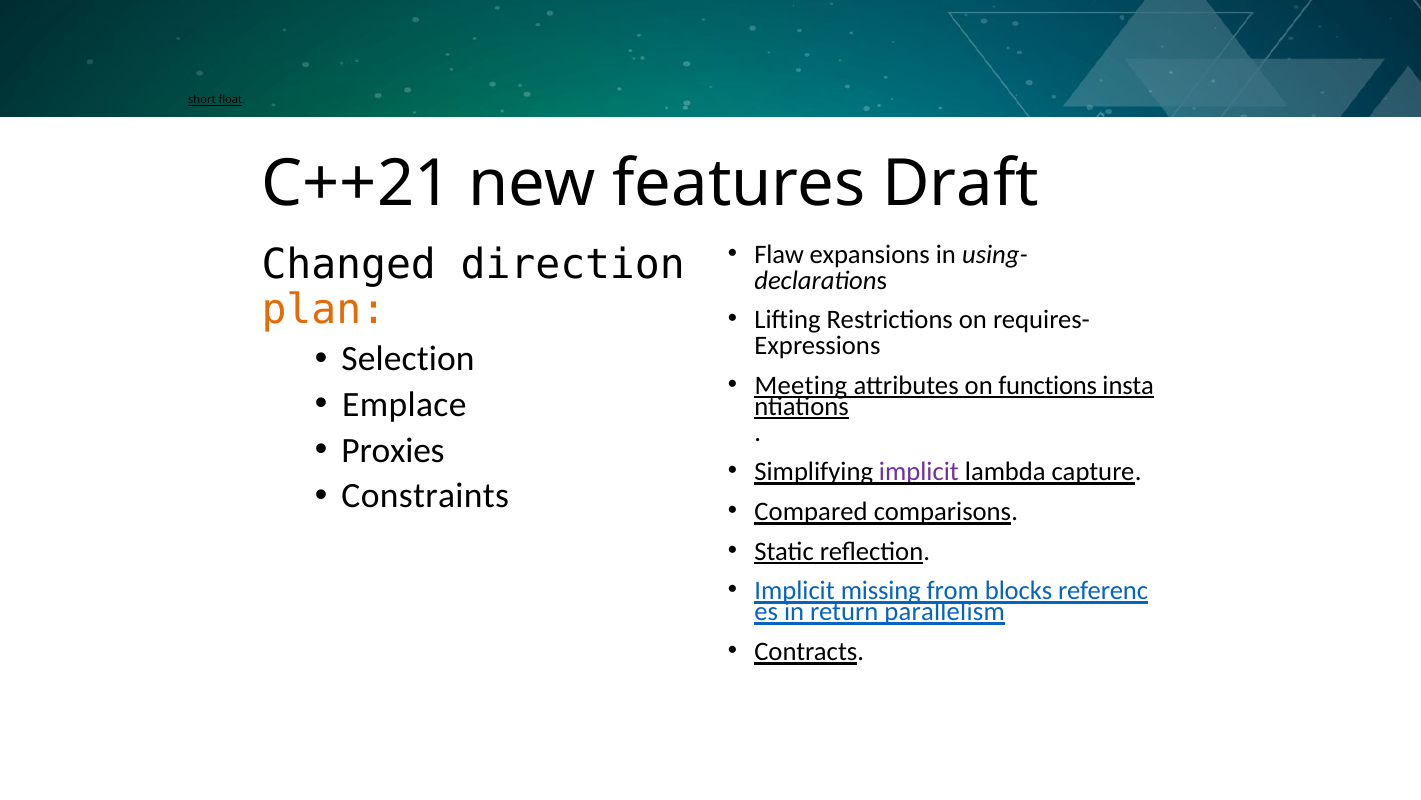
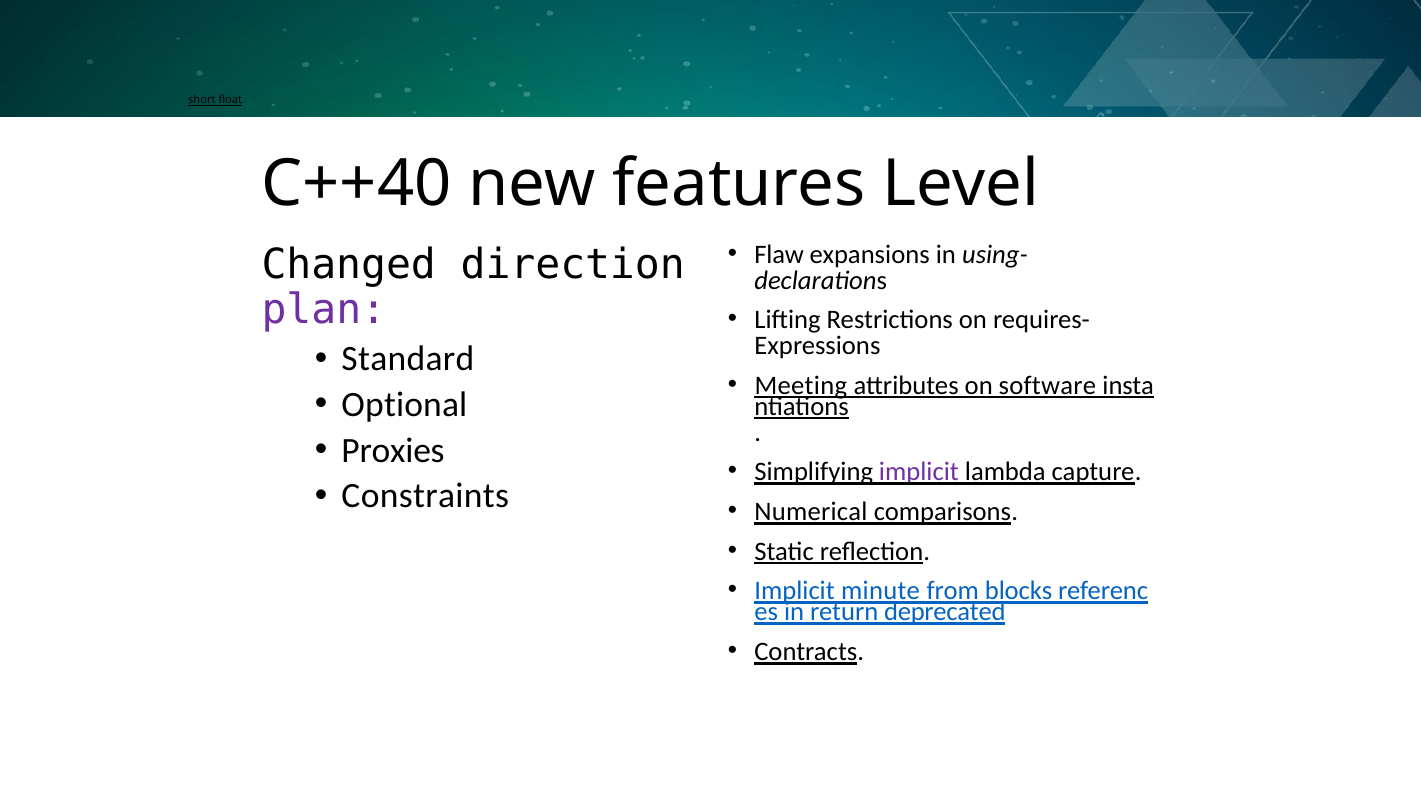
C++21: C++21 -> C++40
Draft: Draft -> Level
plan colour: orange -> purple
Selection: Selection -> Standard
functions: functions -> software
Emplace: Emplace -> Optional
Compared: Compared -> Numerical
missing: missing -> minute
parallelism: parallelism -> deprecated
